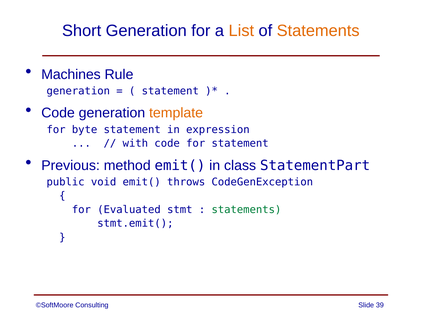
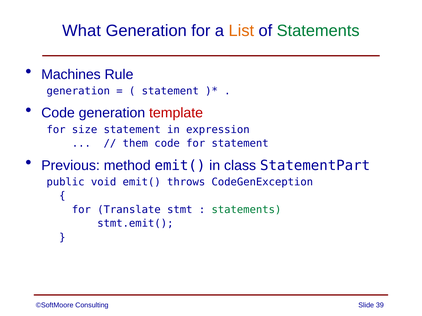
Short: Short -> What
Statements at (318, 31) colour: orange -> green
template colour: orange -> red
byte: byte -> size
with: with -> them
Evaluated: Evaluated -> Translate
